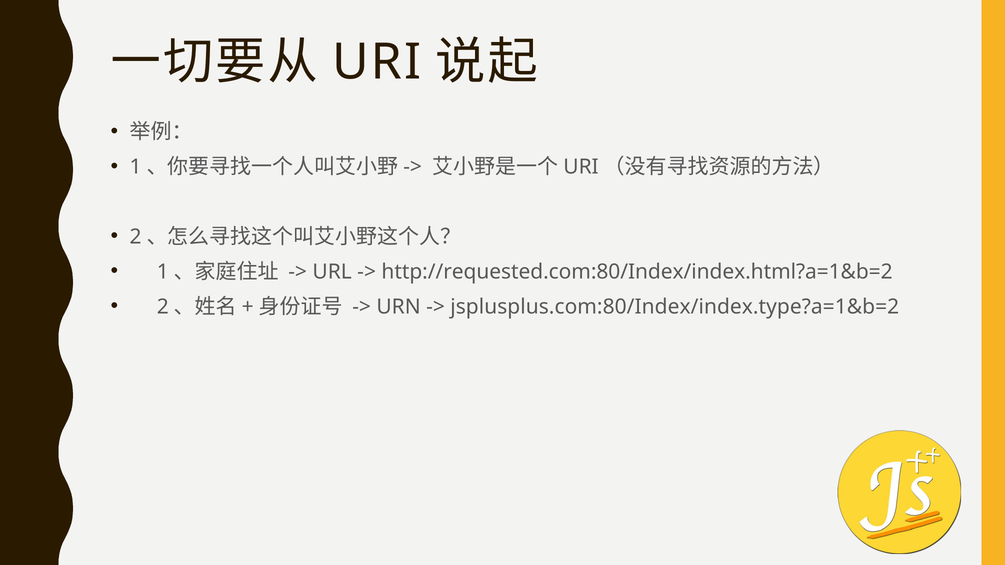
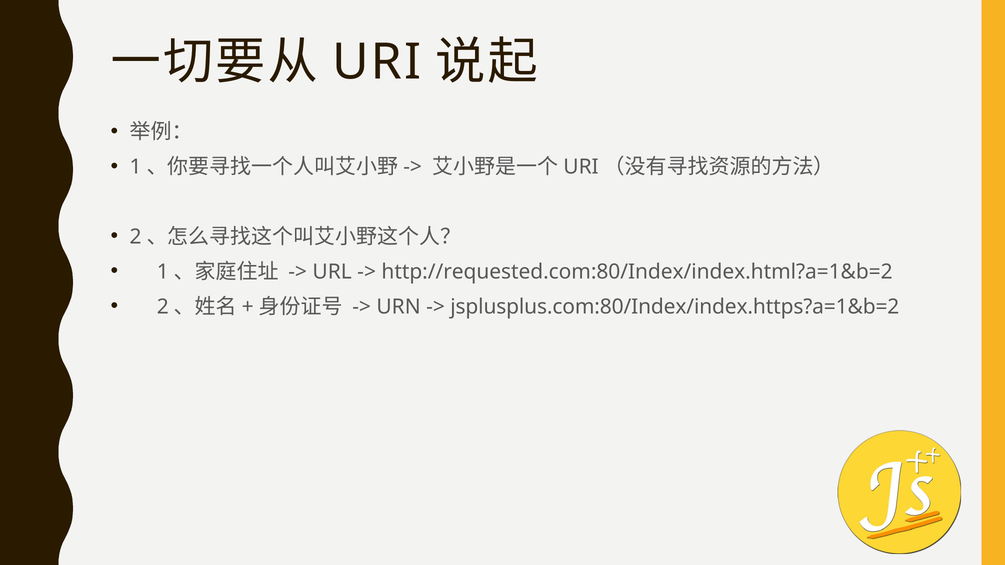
jsplusplus.com:80/Index/index.type?a=1&b=2: jsplusplus.com:80/Index/index.type?a=1&b=2 -> jsplusplus.com:80/Index/index.https?a=1&b=2
